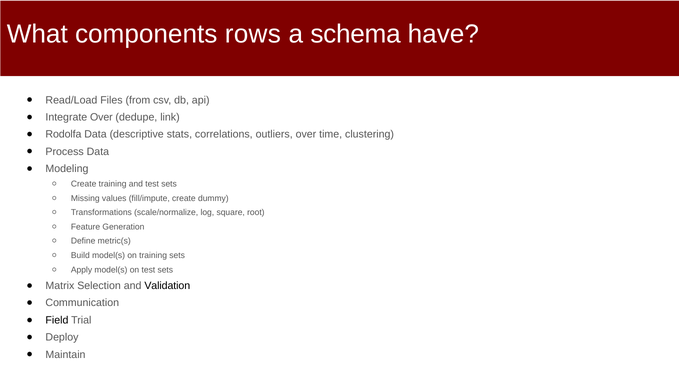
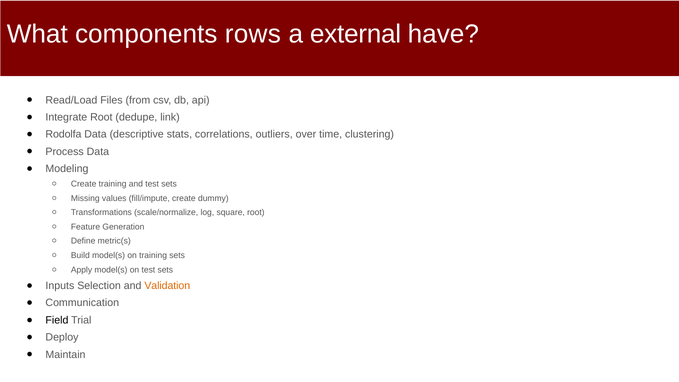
schema: schema -> external
Integrate Over: Over -> Root
Matrix: Matrix -> Inputs
Validation colour: black -> orange
